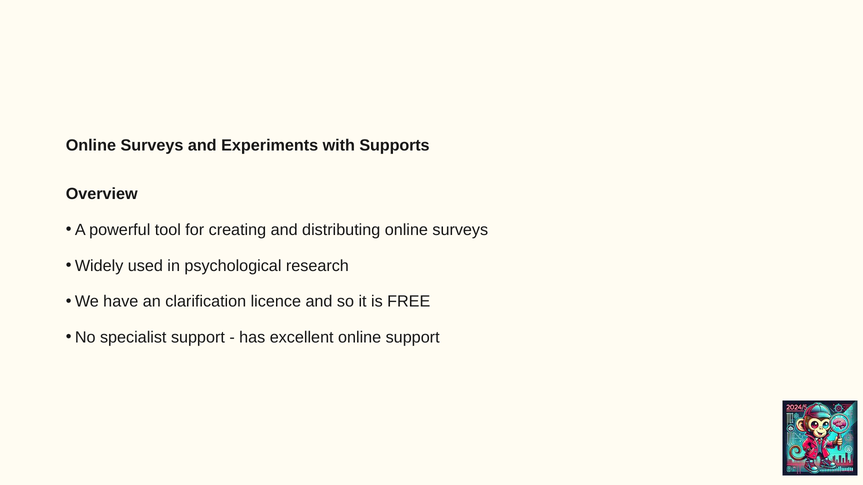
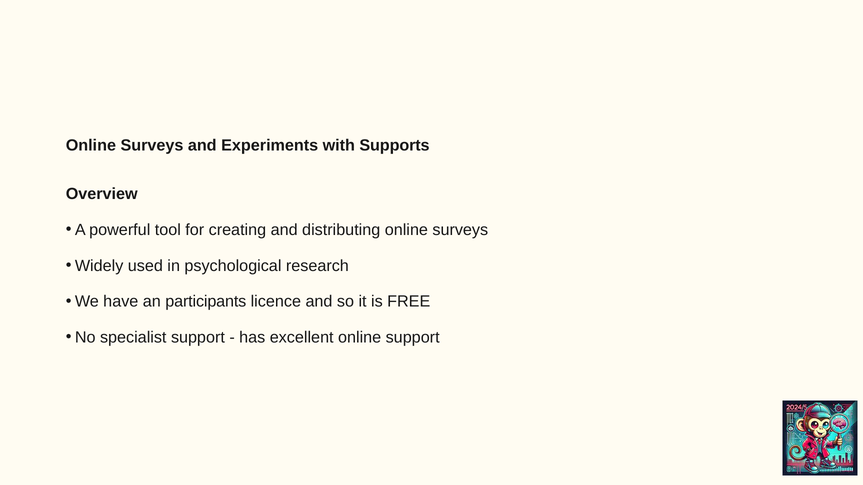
clarification: clarification -> participants
